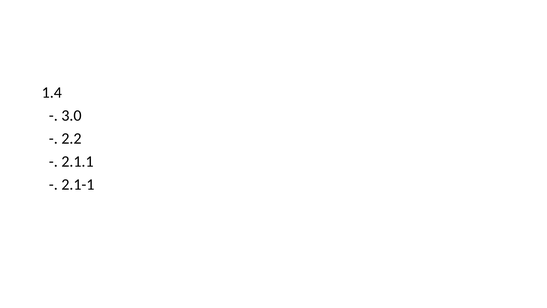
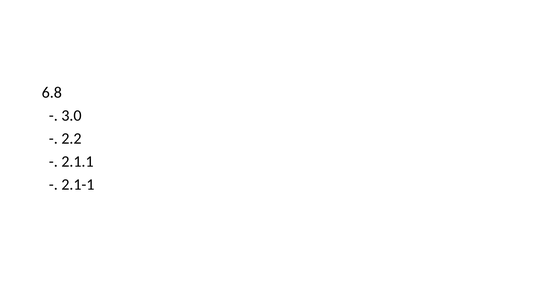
1.4: 1.4 -> 6.8
